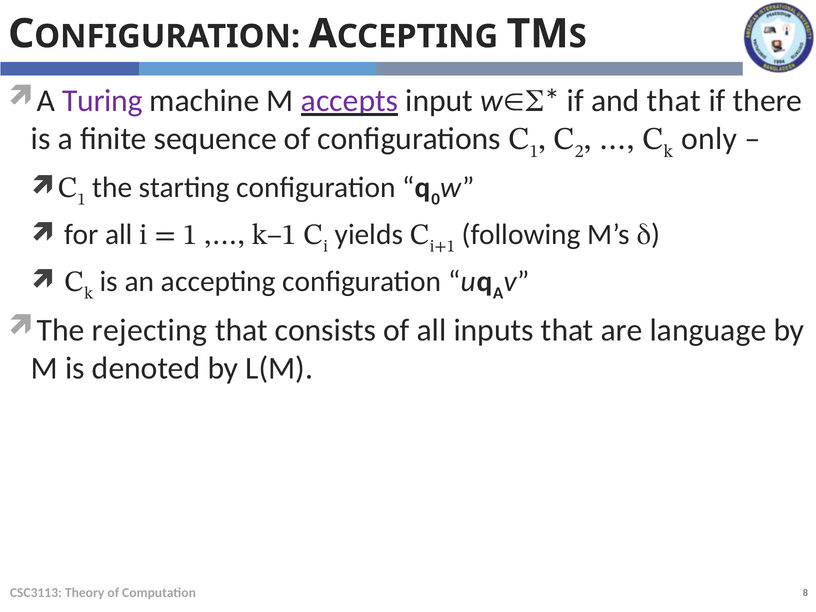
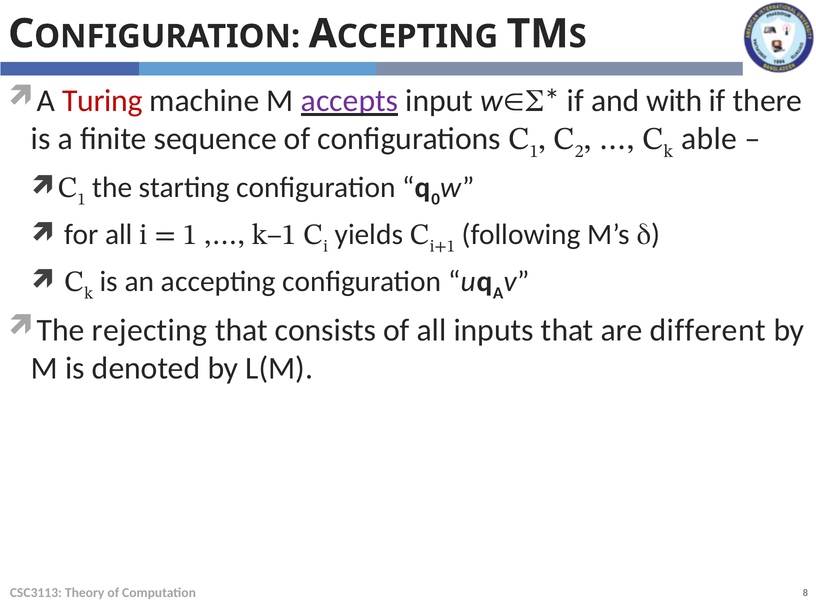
Turing colour: purple -> red
and that: that -> with
only: only -> able
language: language -> different
